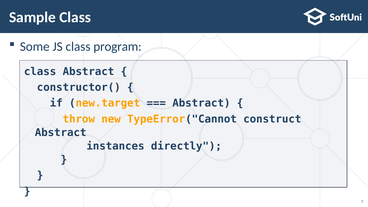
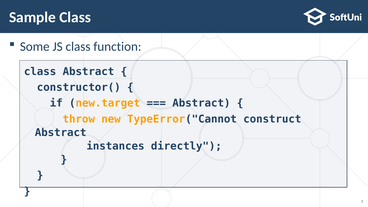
program: program -> function
